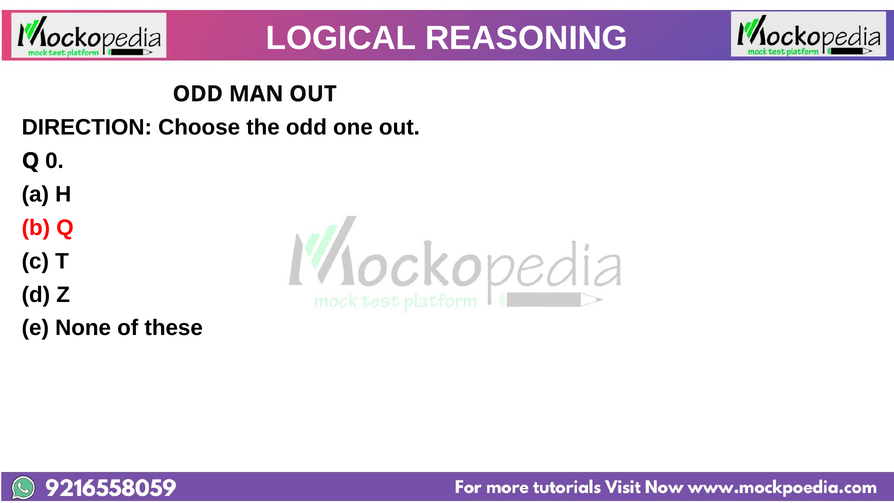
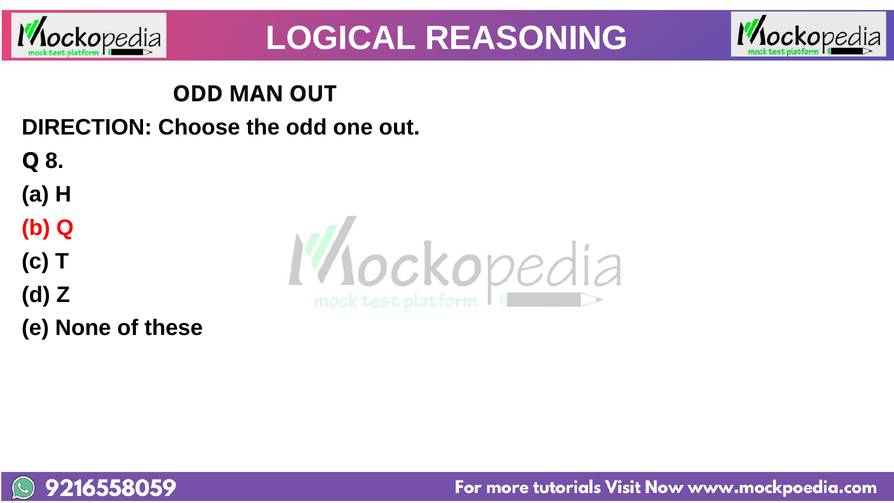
0: 0 -> 8
